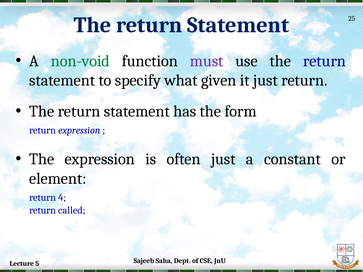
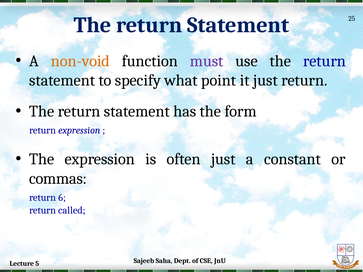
non-void colour: green -> orange
given: given -> point
element: element -> commas
4: 4 -> 6
